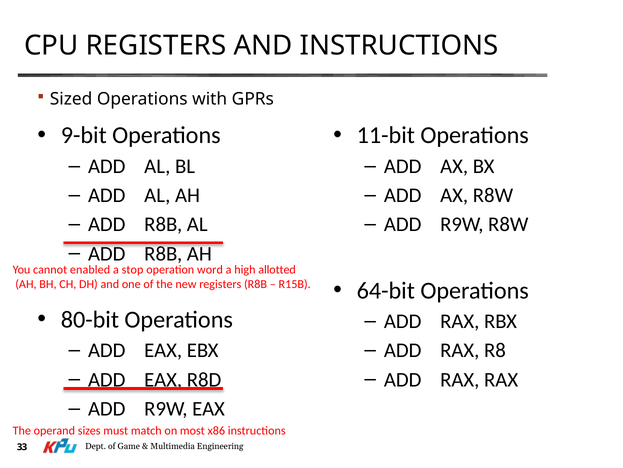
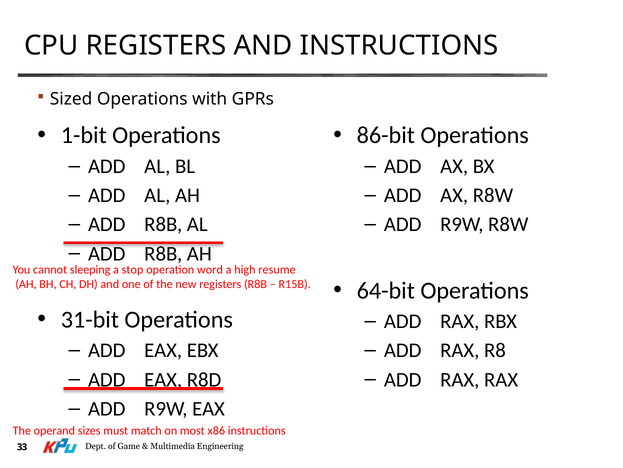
9-bit: 9-bit -> 1-bit
11-bit: 11-bit -> 86-bit
enabled: enabled -> sleeping
allotted: allotted -> resume
80-bit: 80-bit -> 31-bit
